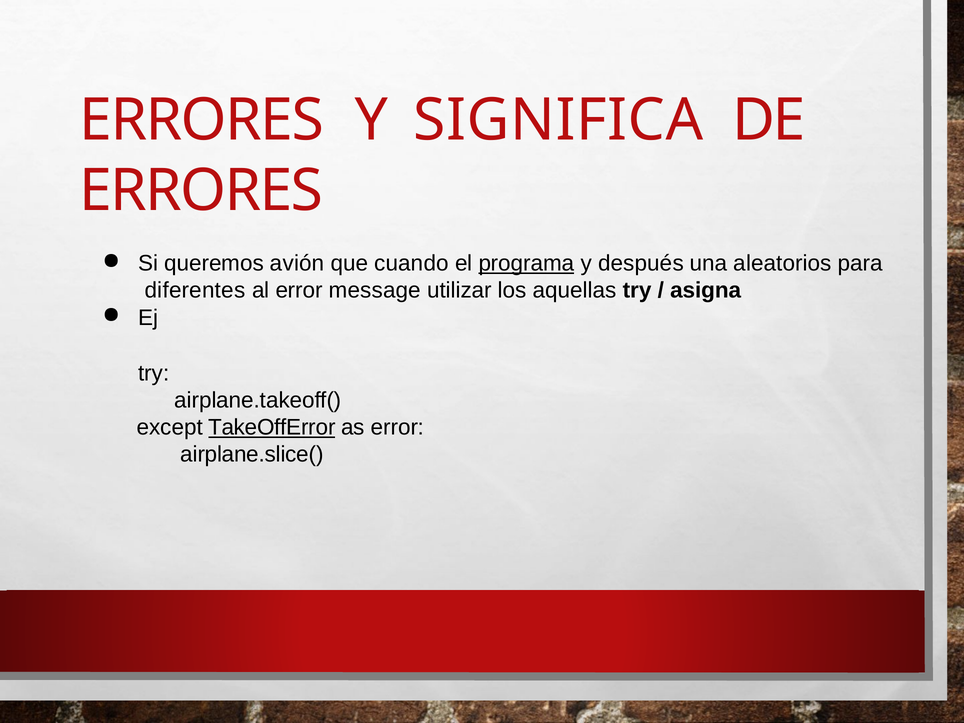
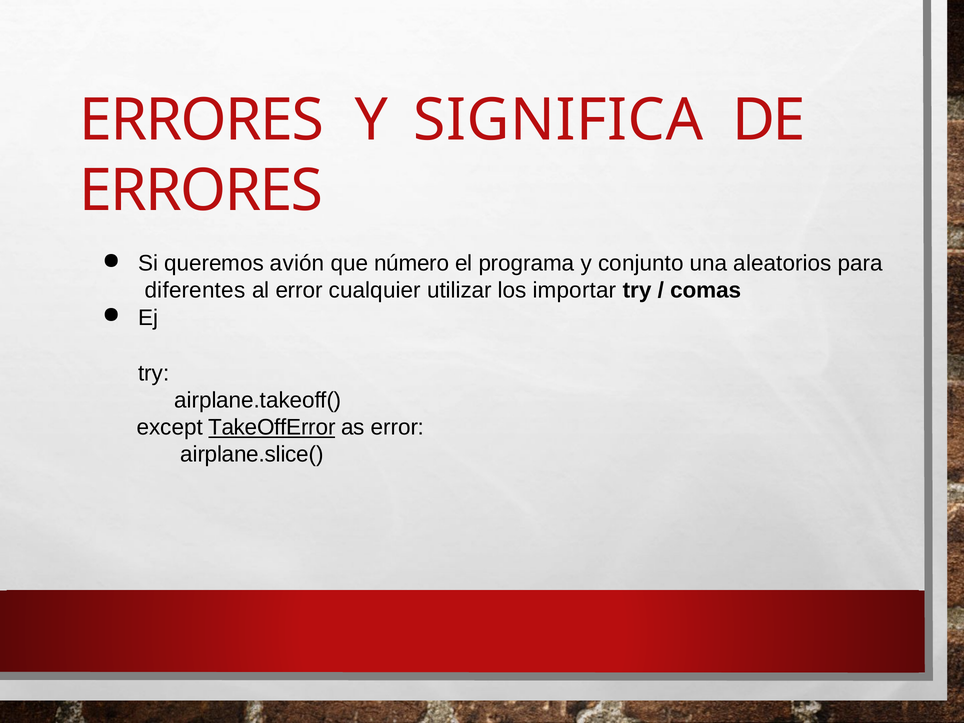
cuando: cuando -> número
programa underline: present -> none
después: después -> conjunto
message: message -> cualquier
aquellas: aquellas -> importar
asigna: asigna -> comas
